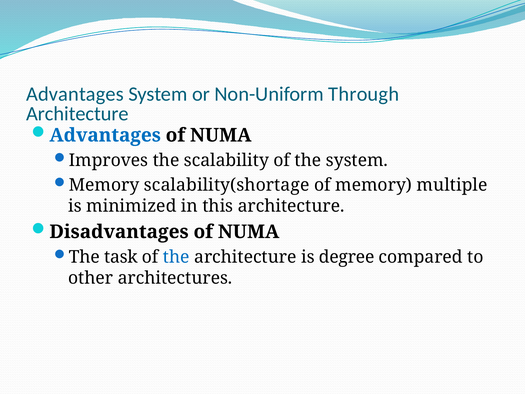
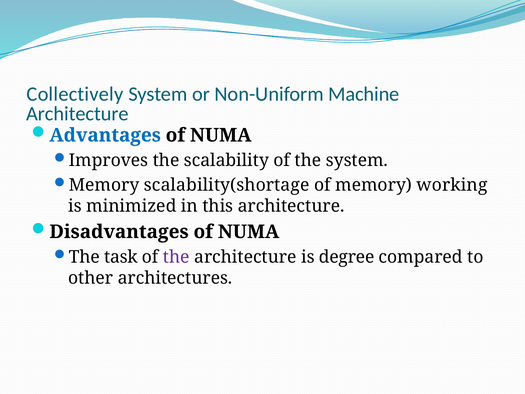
Advantages at (75, 94): Advantages -> Collectively
Through: Through -> Machine
multiple: multiple -> working
the at (176, 257) colour: blue -> purple
